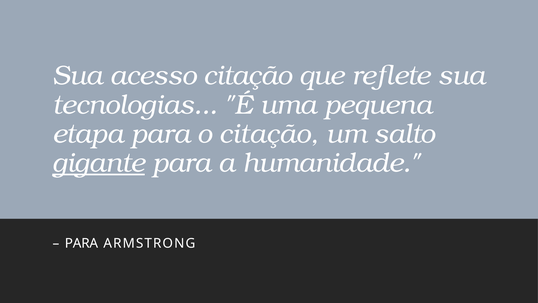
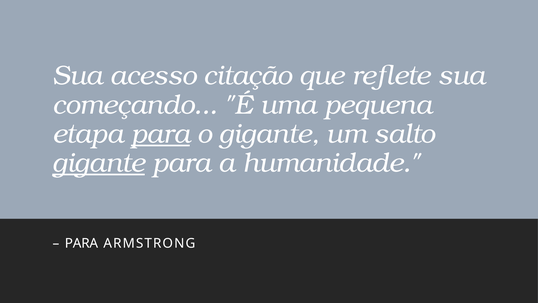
tecnologias: tecnologias -> começando
para at (160, 134) underline: none -> present
o citação: citação -> gigante
